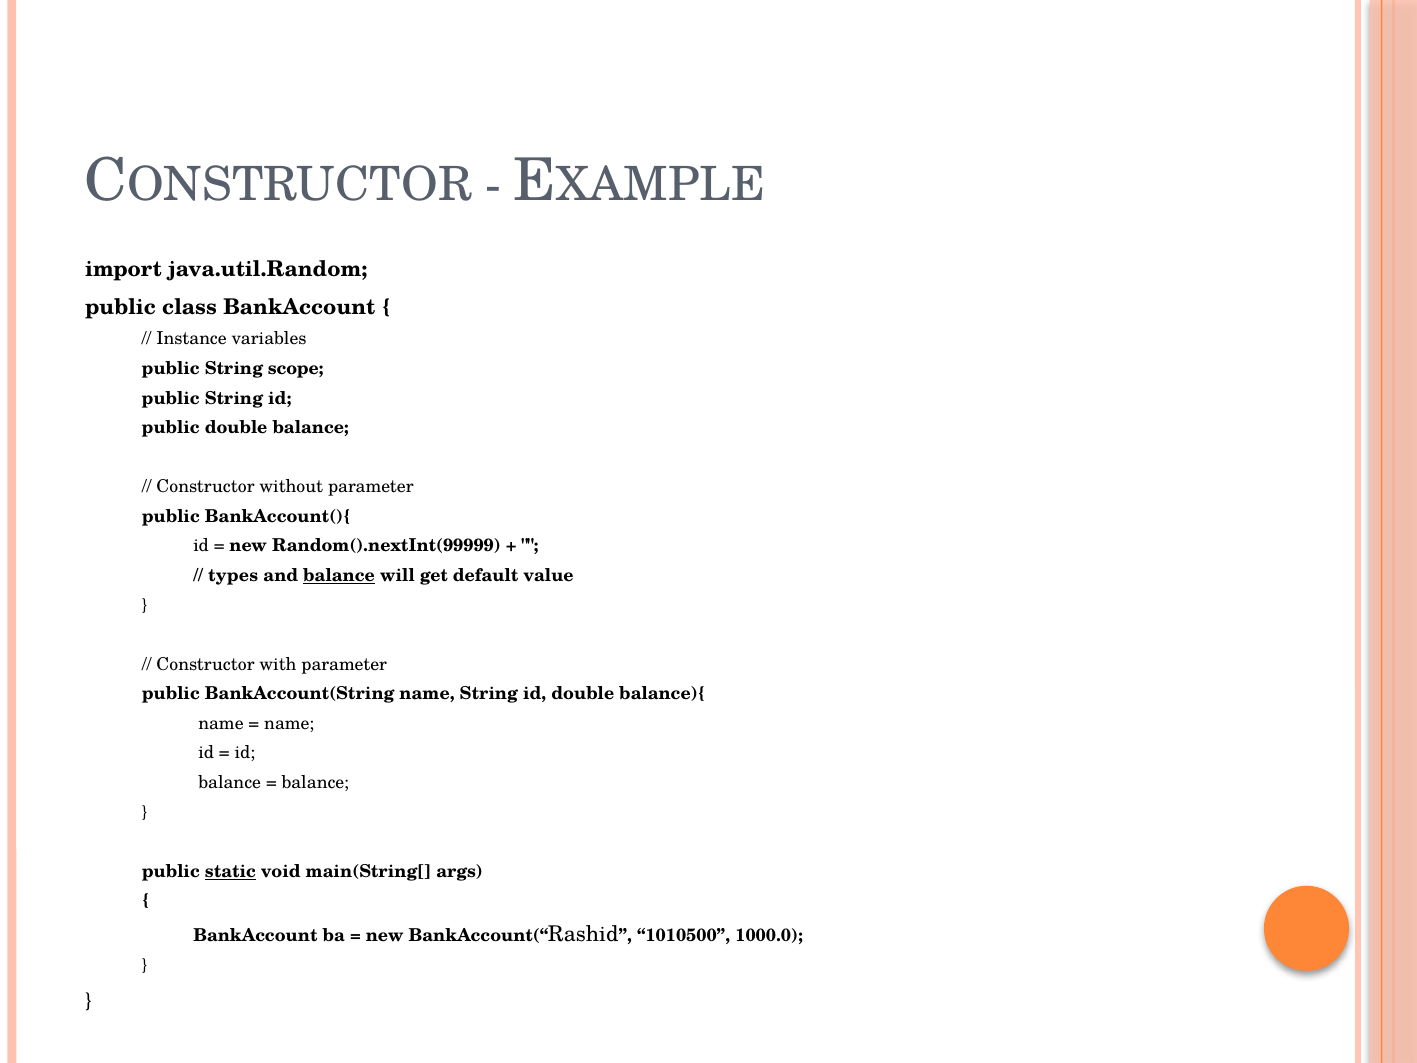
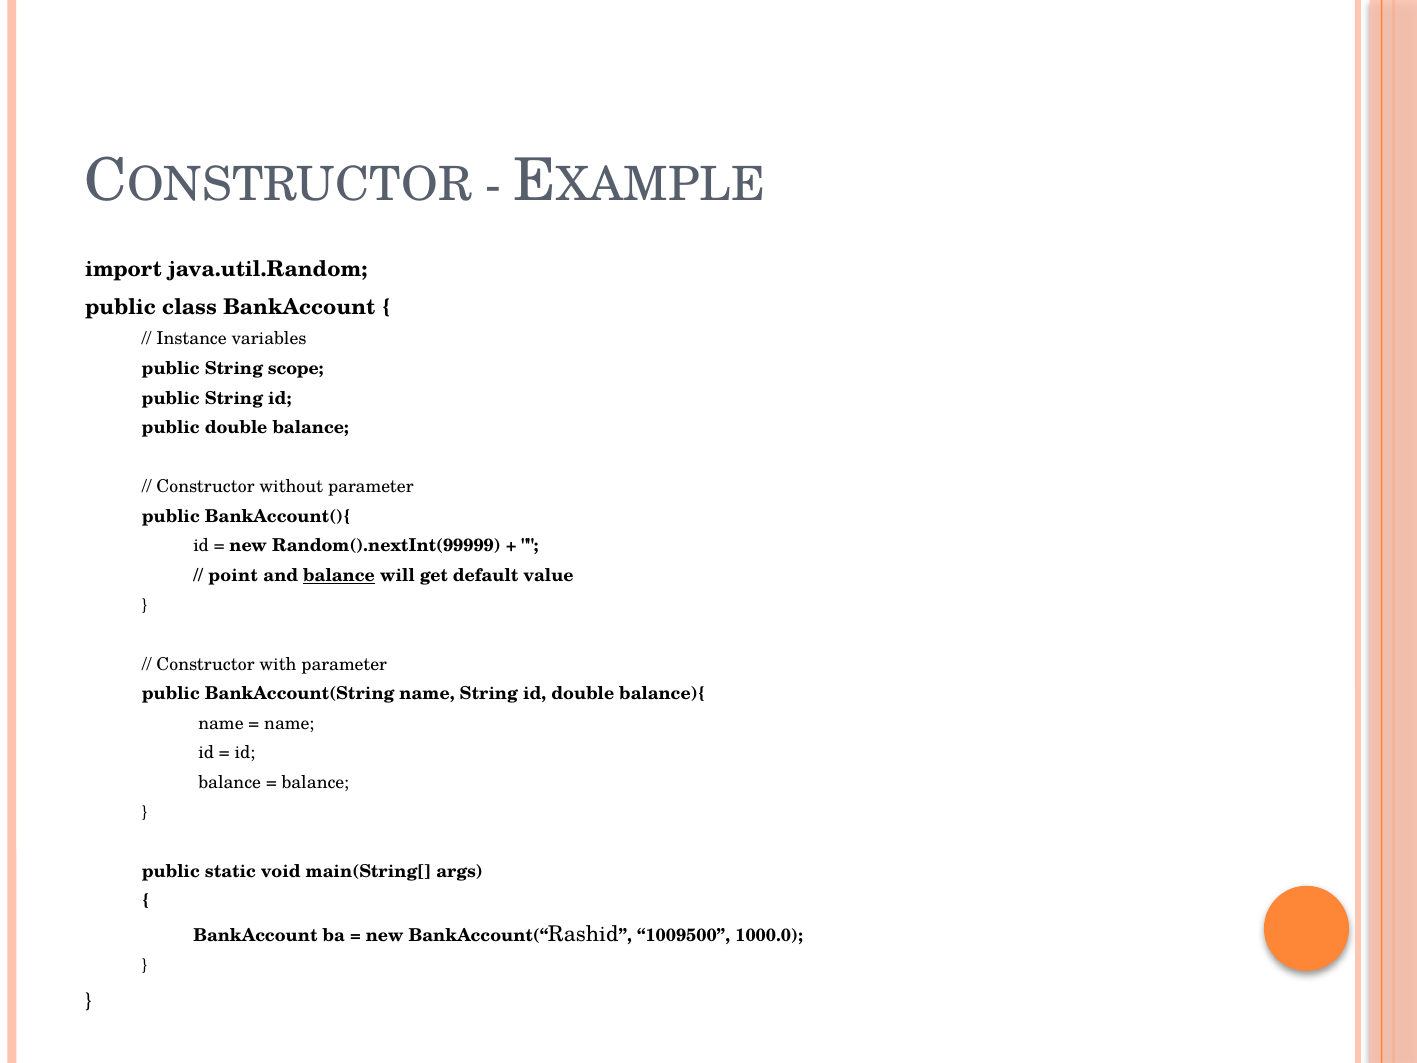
types: types -> point
static underline: present -> none
1010500: 1010500 -> 1009500
